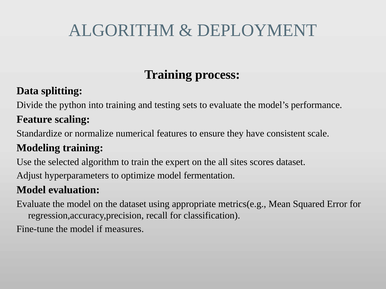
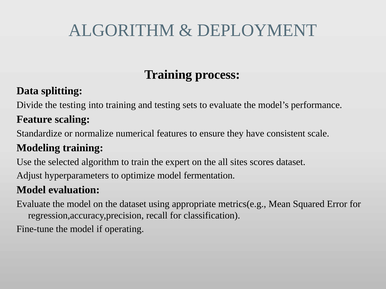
the python: python -> testing
measures: measures -> operating
